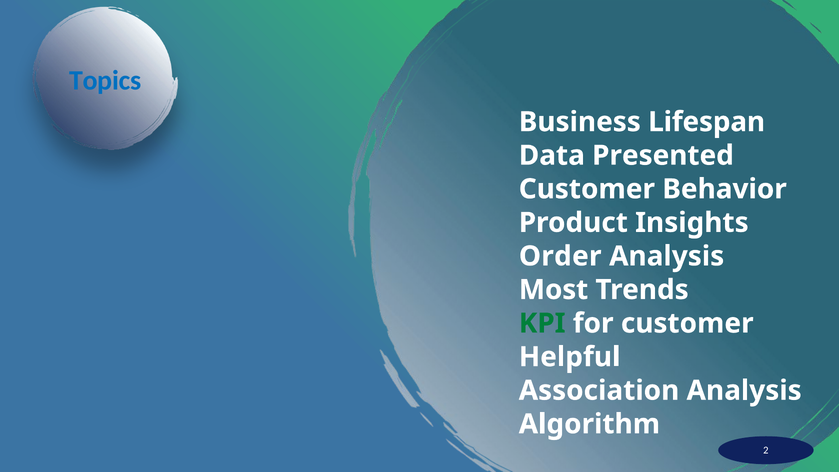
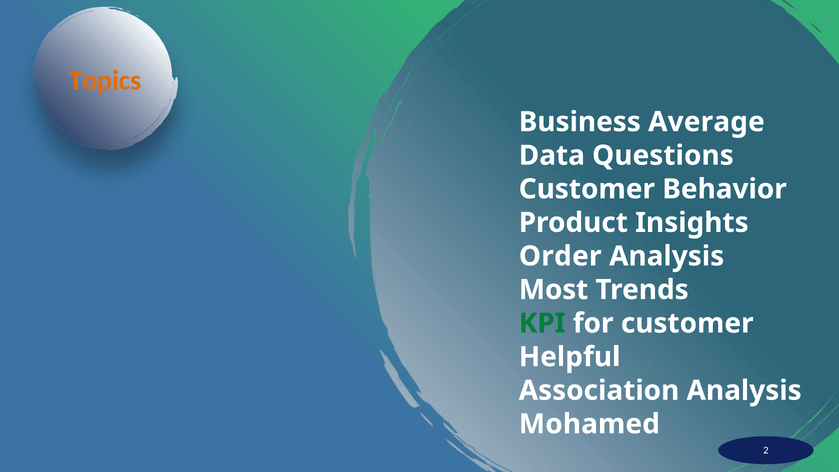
Topics colour: blue -> orange
Lifespan: Lifespan -> Average
Presented: Presented -> Questions
Algorithm: Algorithm -> Mohamed
